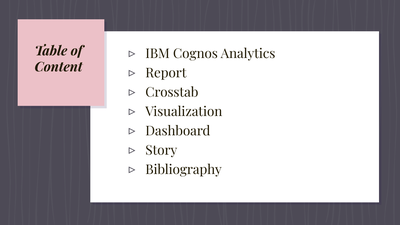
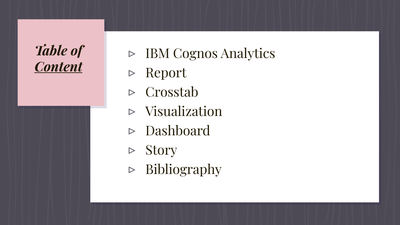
Content underline: none -> present
